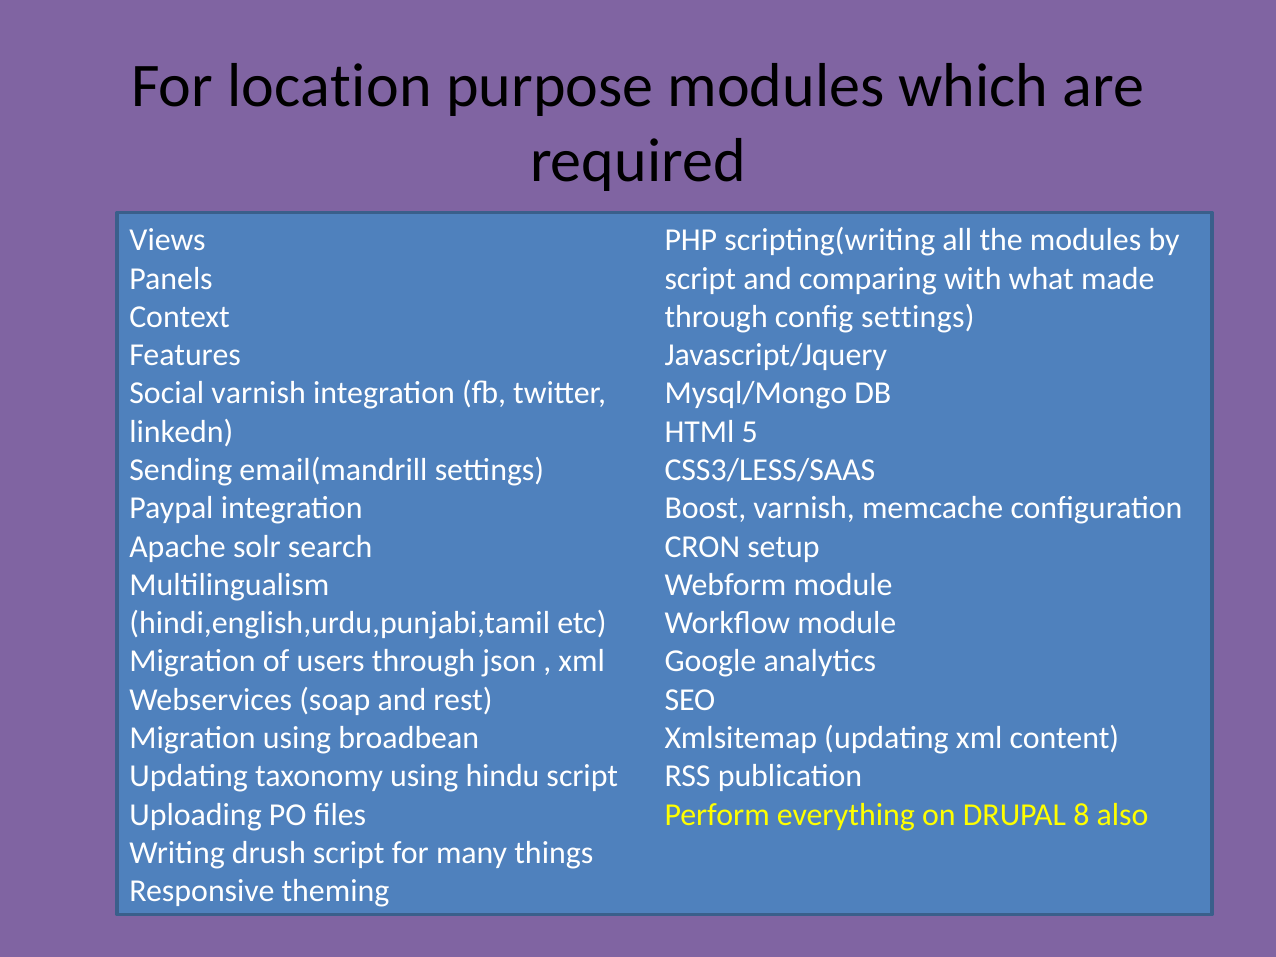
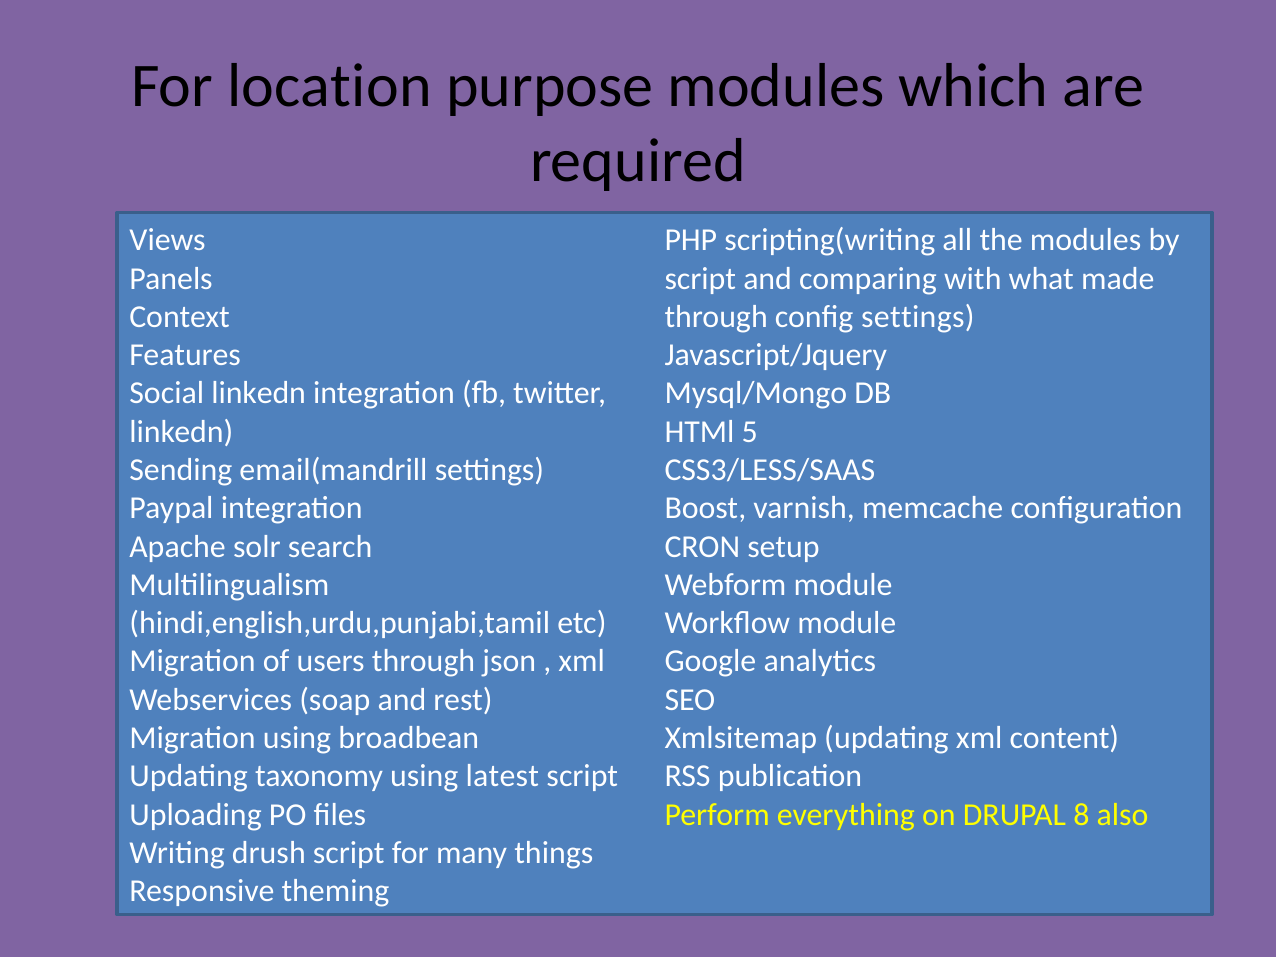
Social varnish: varnish -> linkedn
hindu: hindu -> latest
